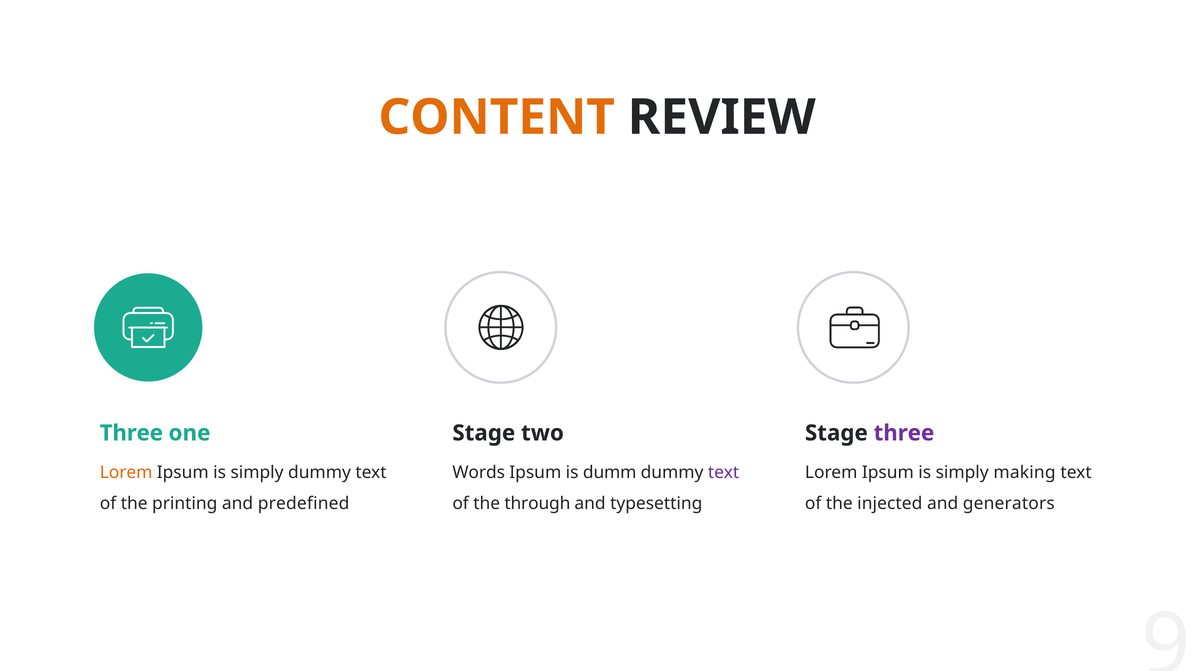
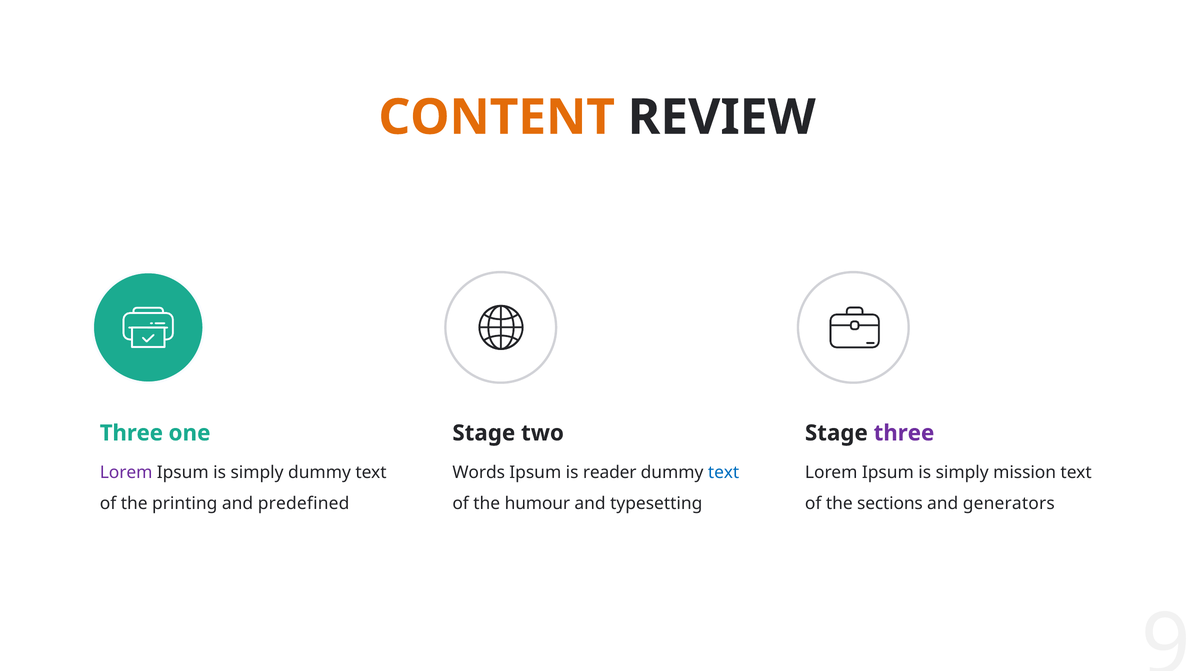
Lorem at (126, 473) colour: orange -> purple
dumm: dumm -> reader
text at (724, 473) colour: purple -> blue
making: making -> mission
through: through -> humour
injected: injected -> sections
